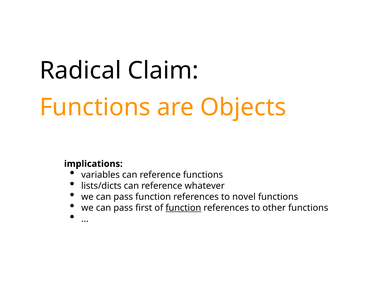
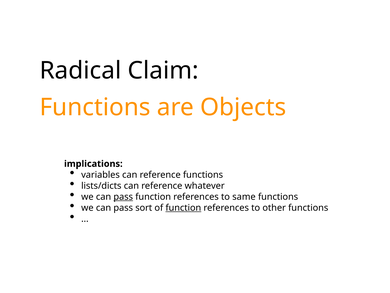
pass at (123, 196) underline: none -> present
novel: novel -> same
first: first -> sort
